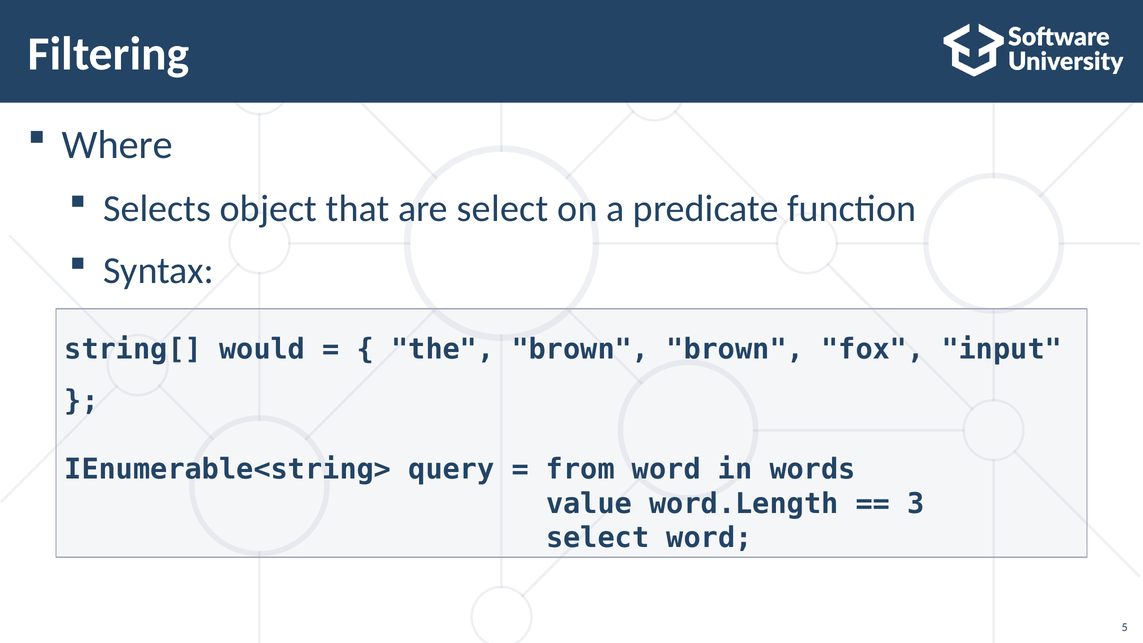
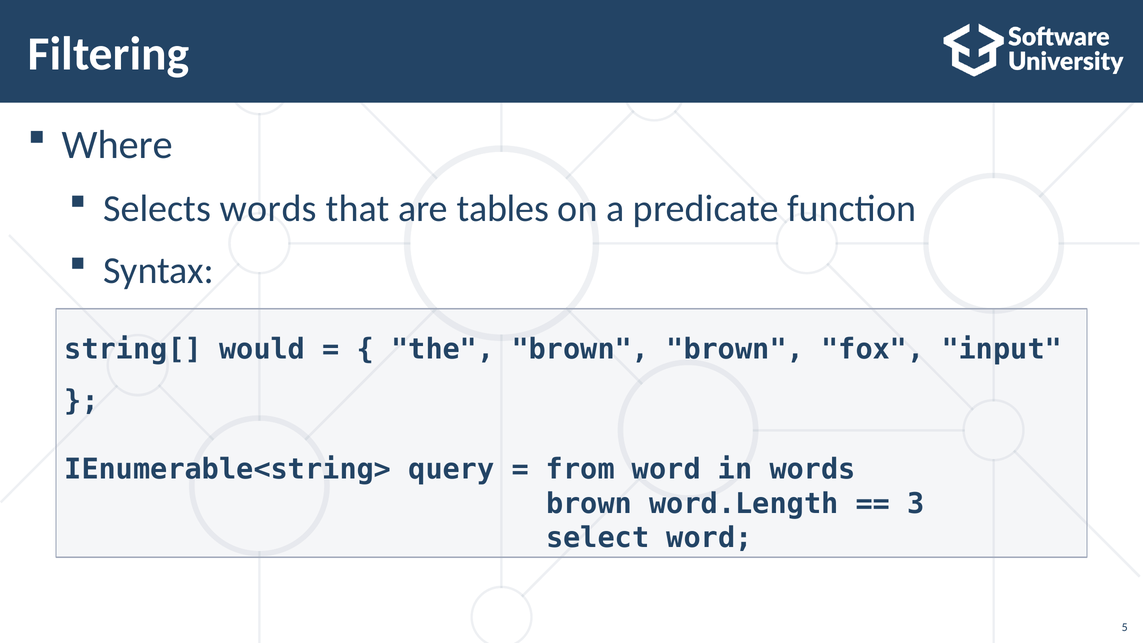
Selects object: object -> words
are select: select -> tables
value at (589, 504): value -> brown
